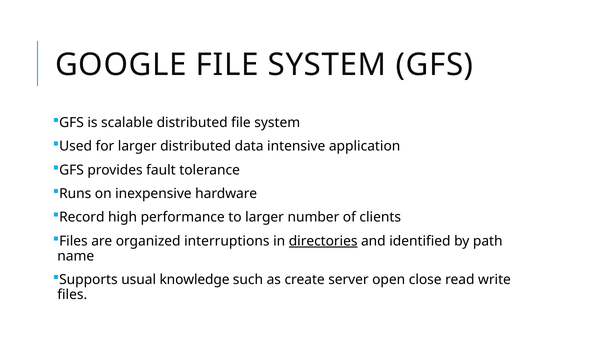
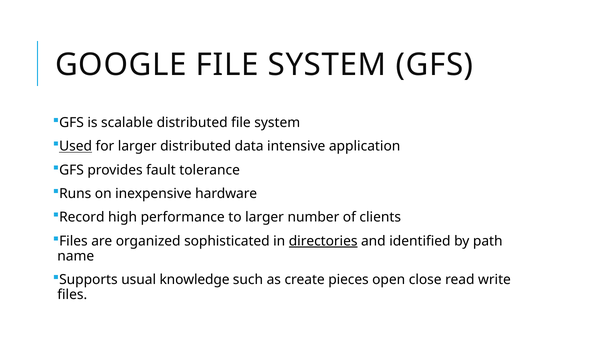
Used underline: none -> present
interruptions: interruptions -> sophisticated
server: server -> pieces
